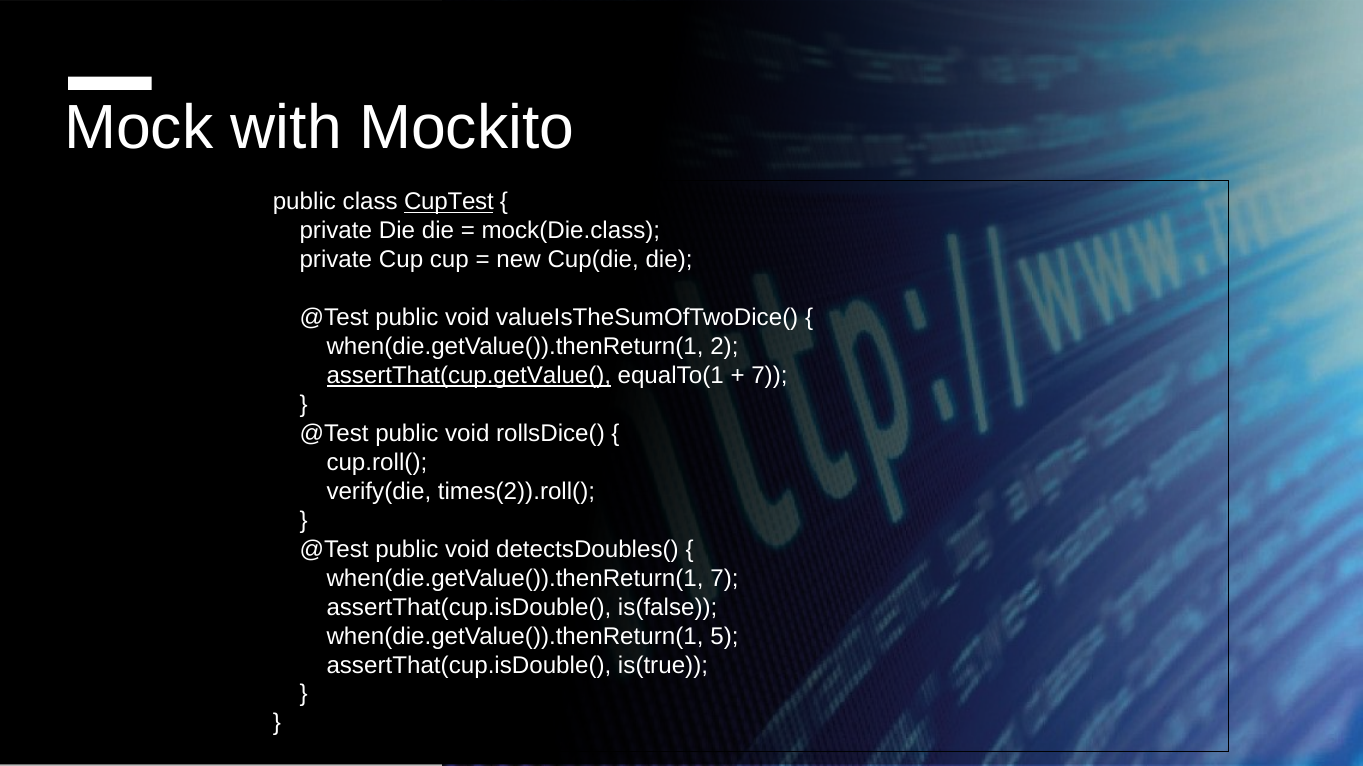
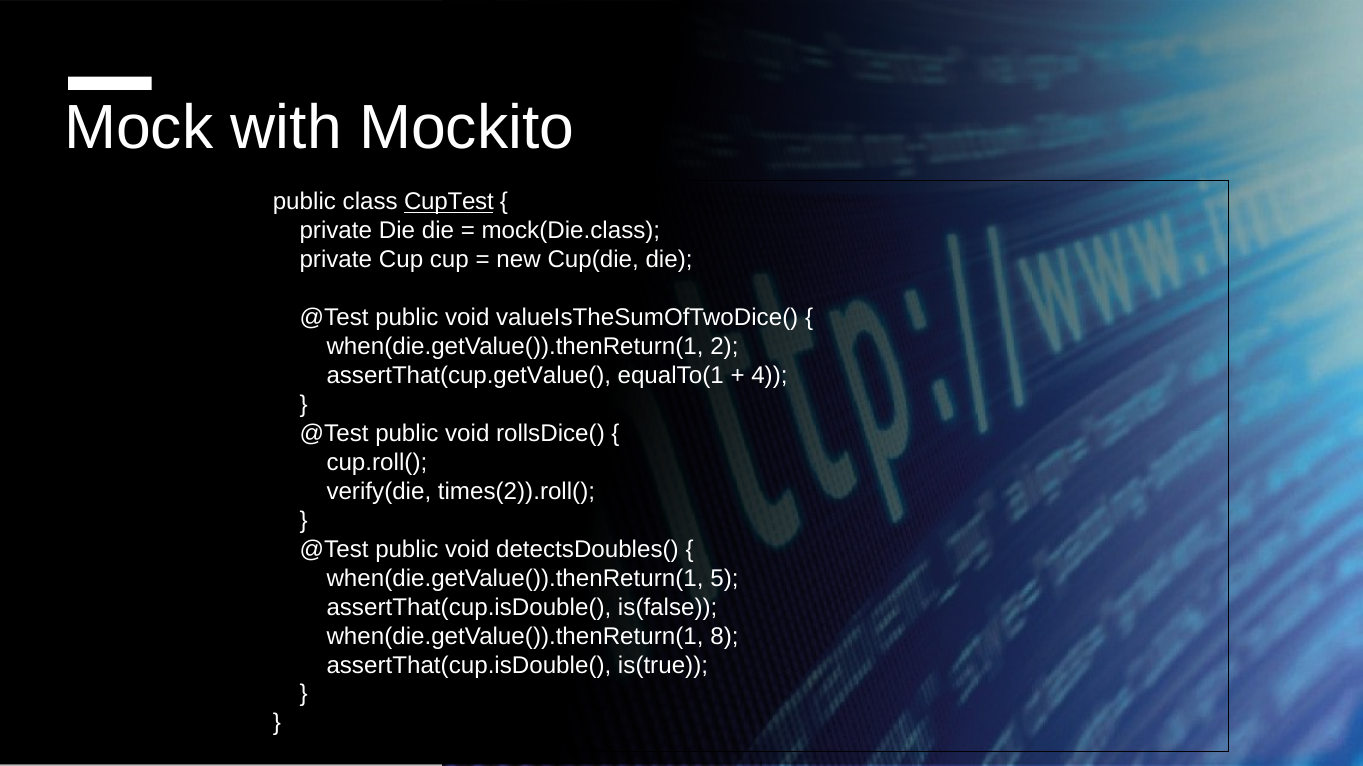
assertThat(cup.getValue( underline: present -> none
7 at (769, 376): 7 -> 4
when(die.getValue()).thenReturn(1 7: 7 -> 5
5: 5 -> 8
